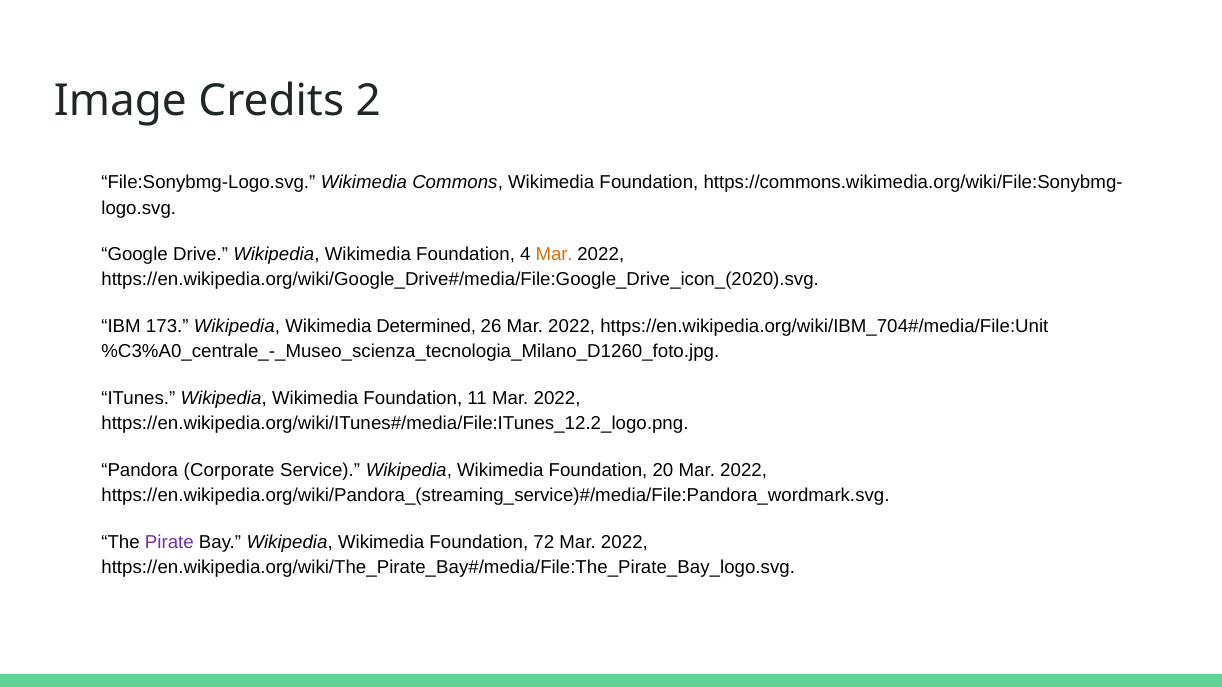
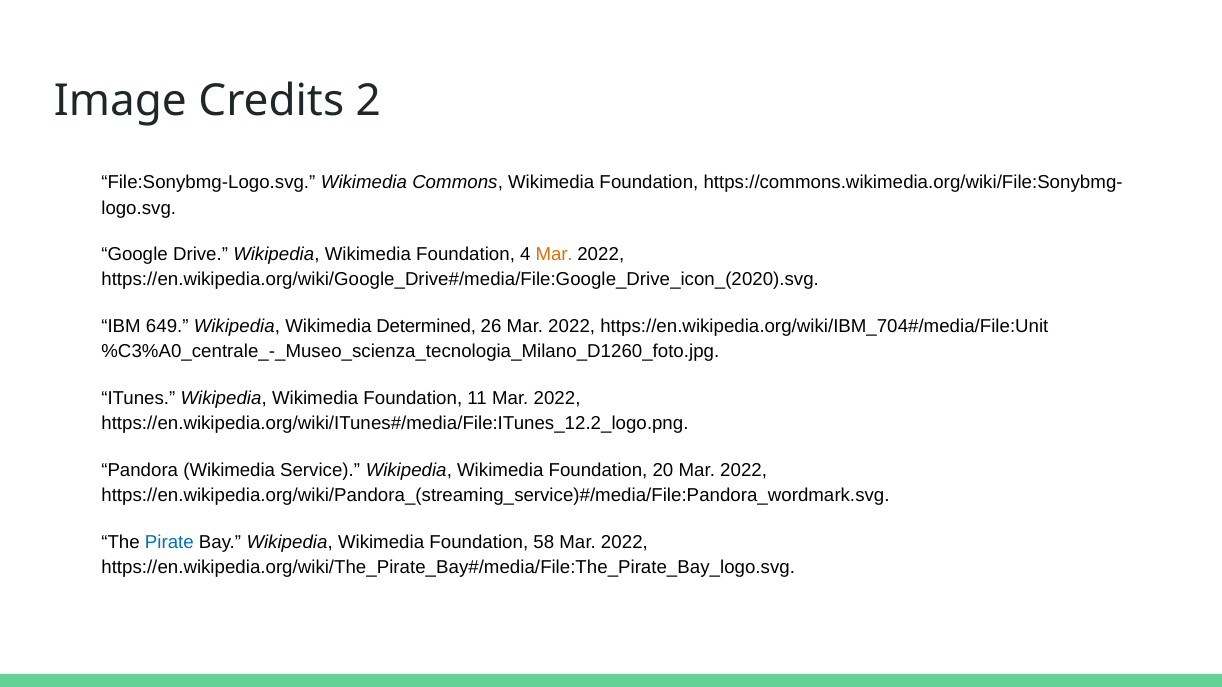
173: 173 -> 649
Pandora Corporate: Corporate -> Wikimedia
Pirate colour: purple -> blue
72: 72 -> 58
